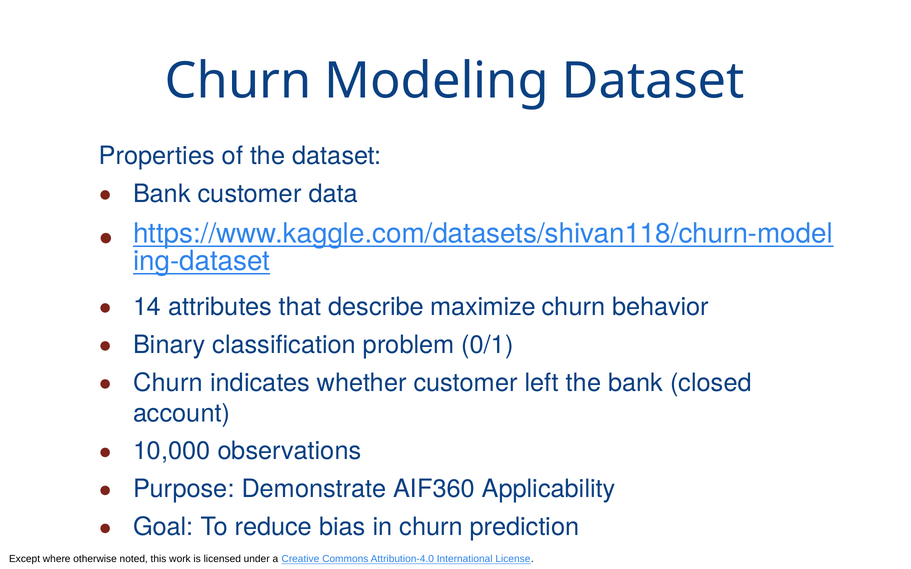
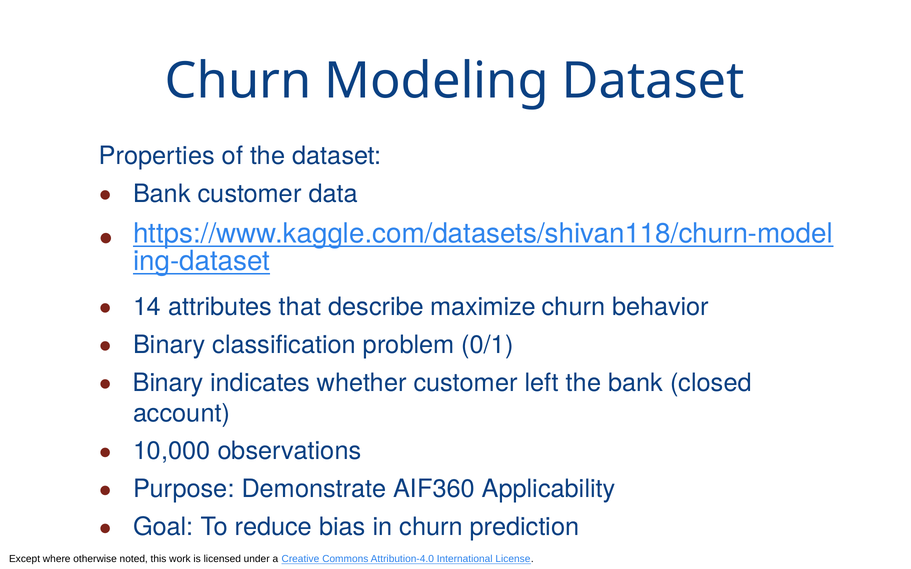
Churn at (168, 383): Churn -> Binary
